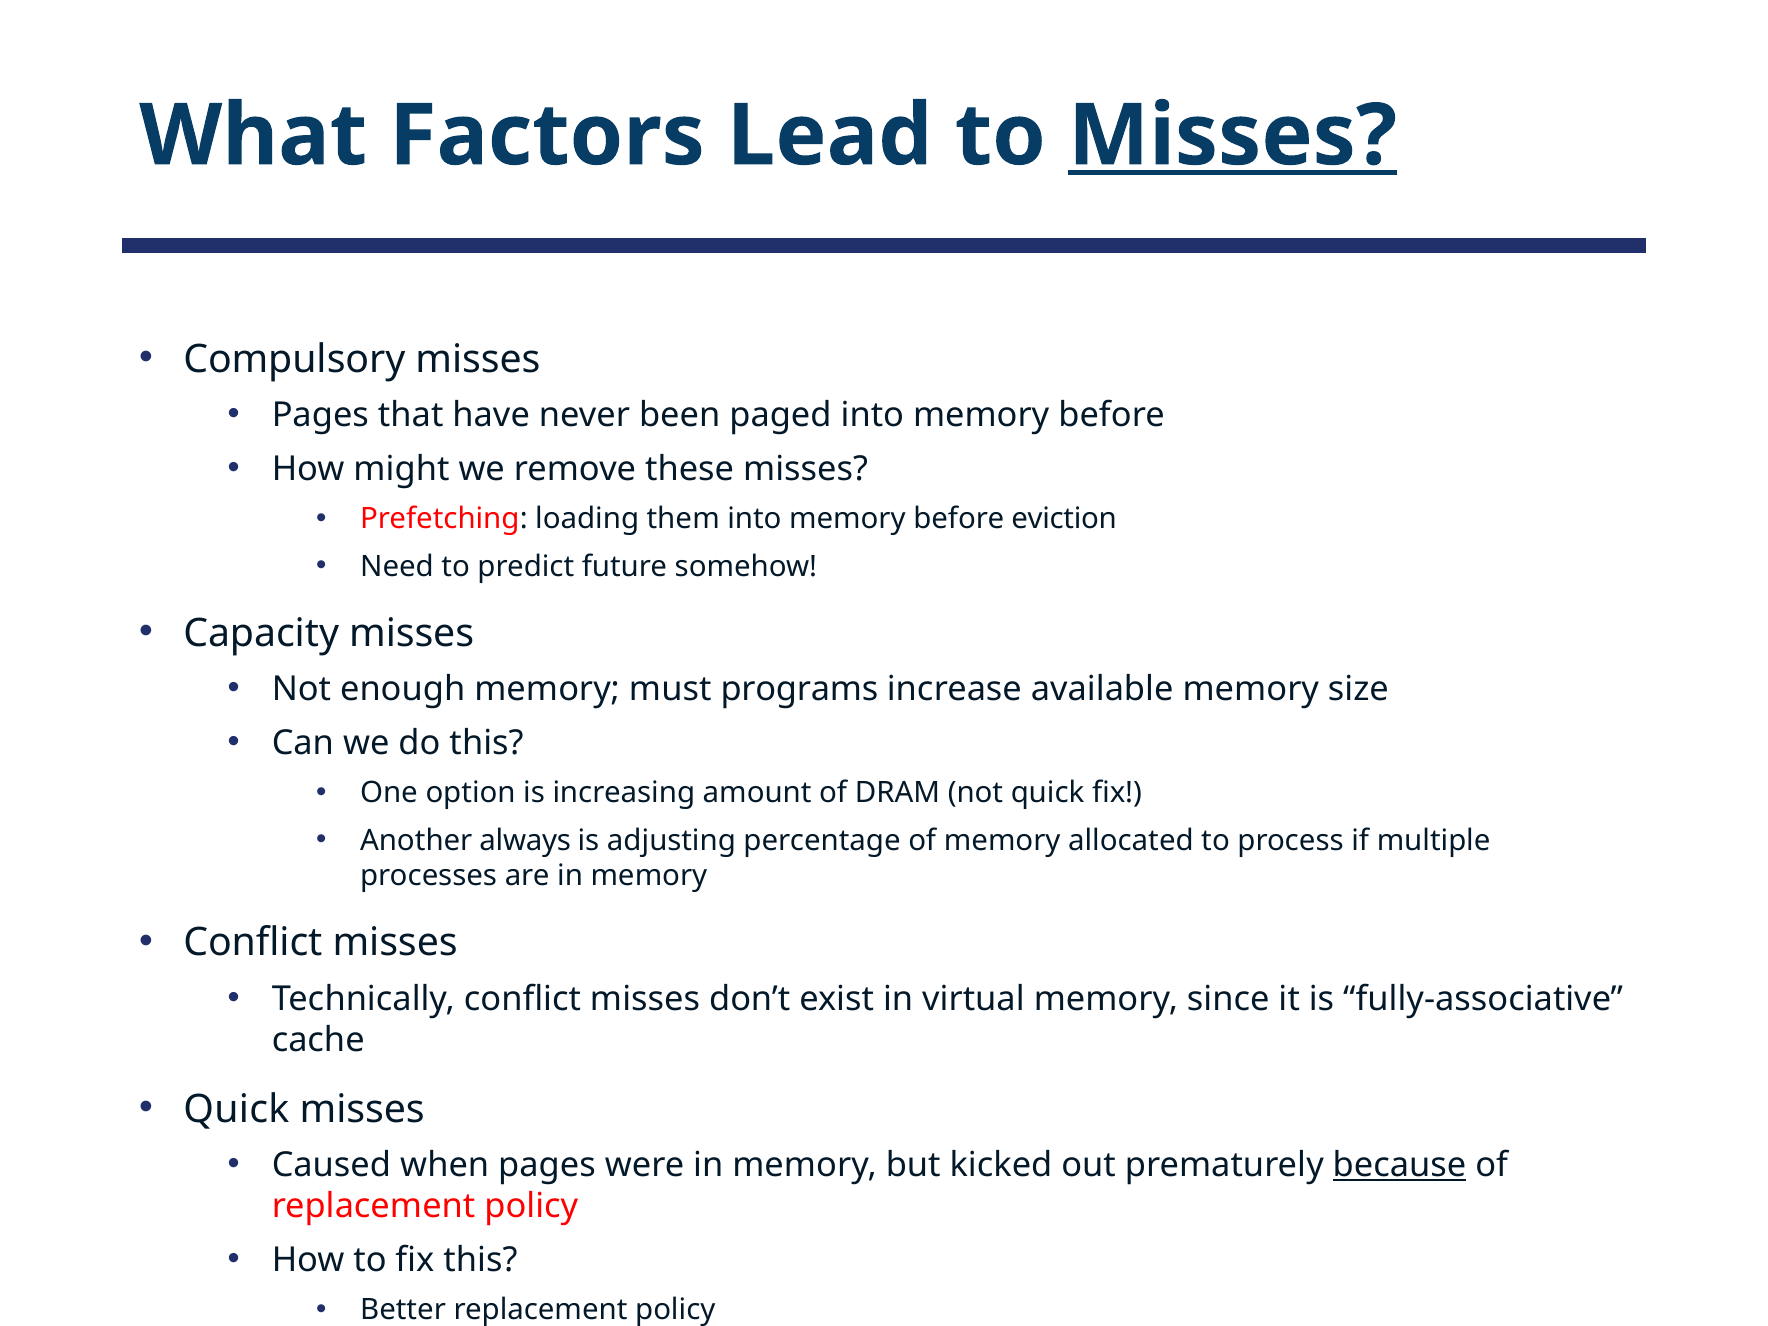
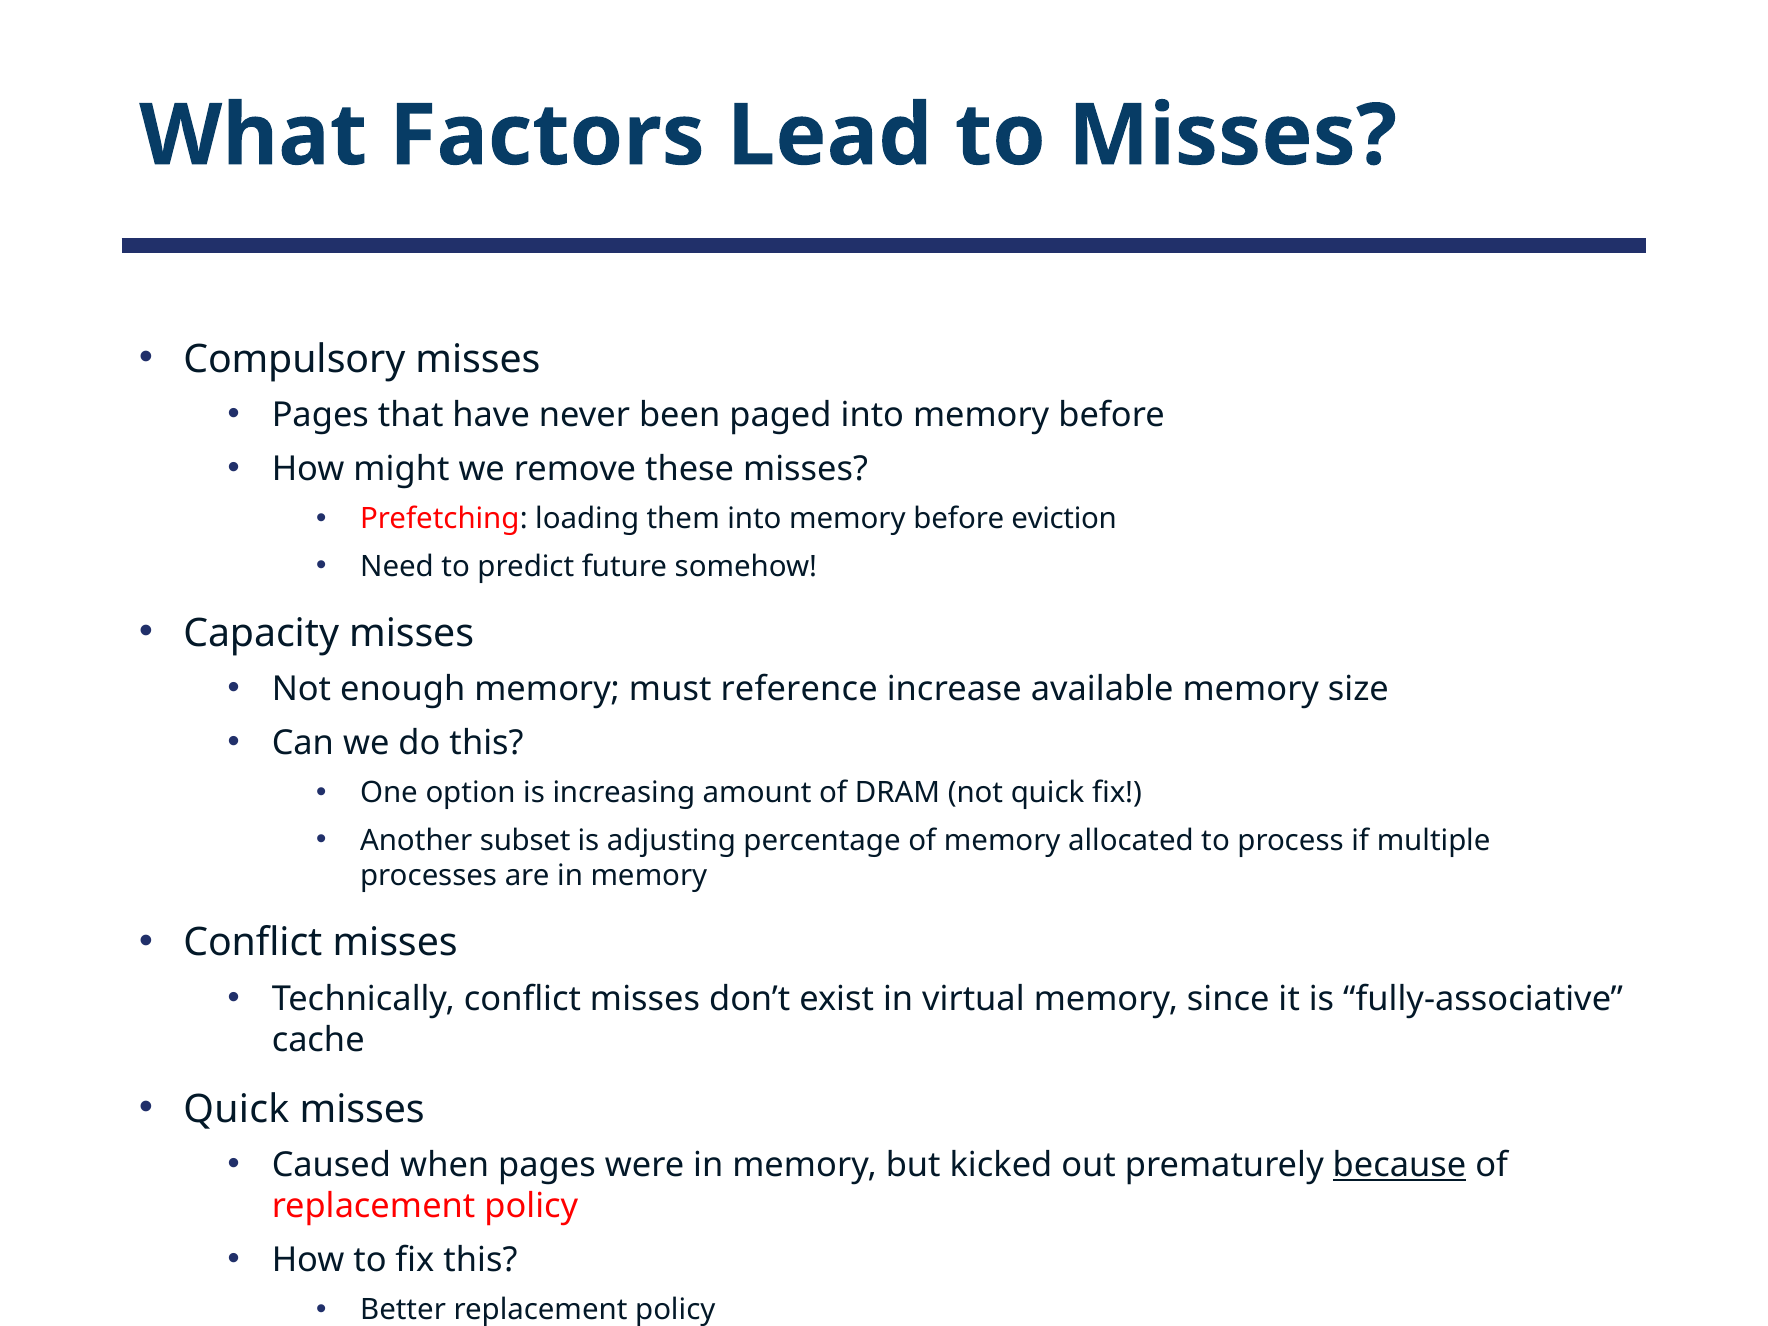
Misses at (1233, 136) underline: present -> none
programs: programs -> reference
always: always -> subset
